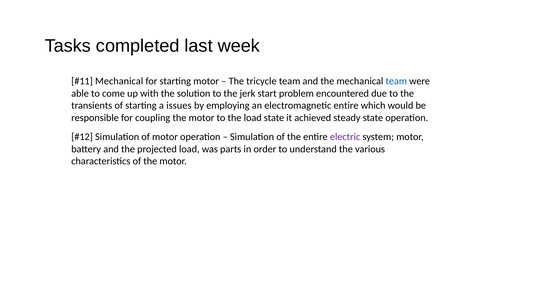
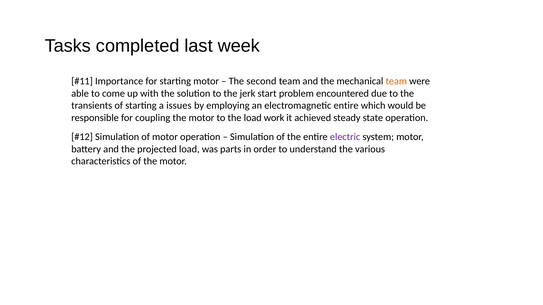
Mechanical at (119, 81): Mechanical -> Importance
tricycle: tricycle -> second
team at (396, 81) colour: blue -> orange
load state: state -> work
